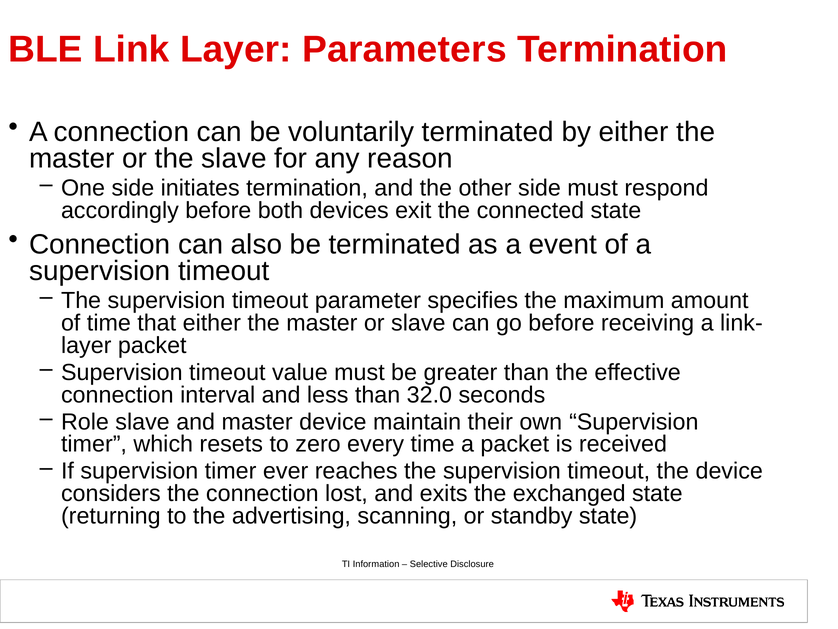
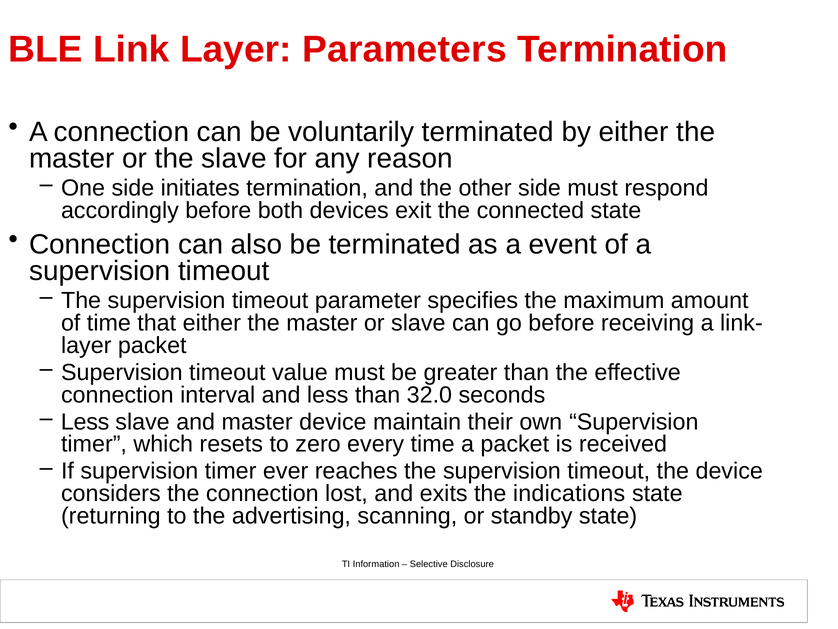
Role at (85, 422): Role -> Less
exchanged: exchanged -> indications
